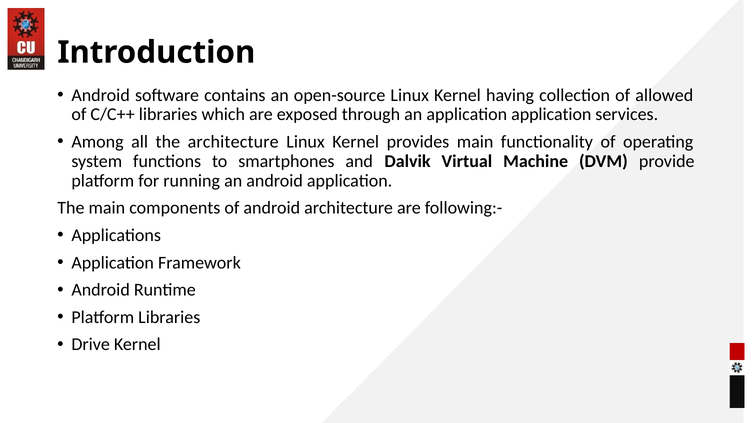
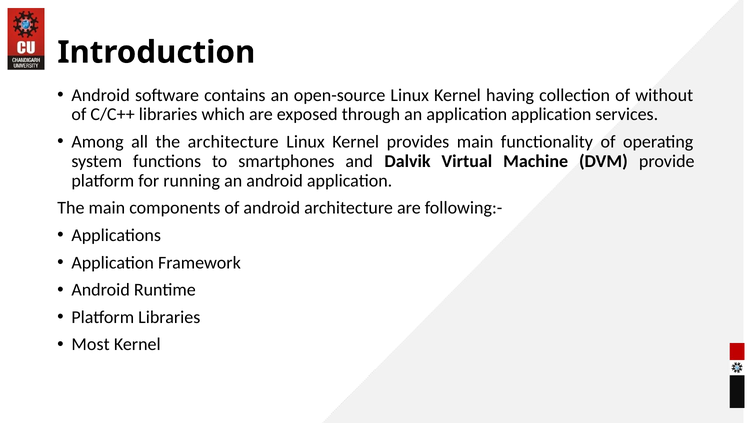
allowed: allowed -> without
Drive: Drive -> Most
